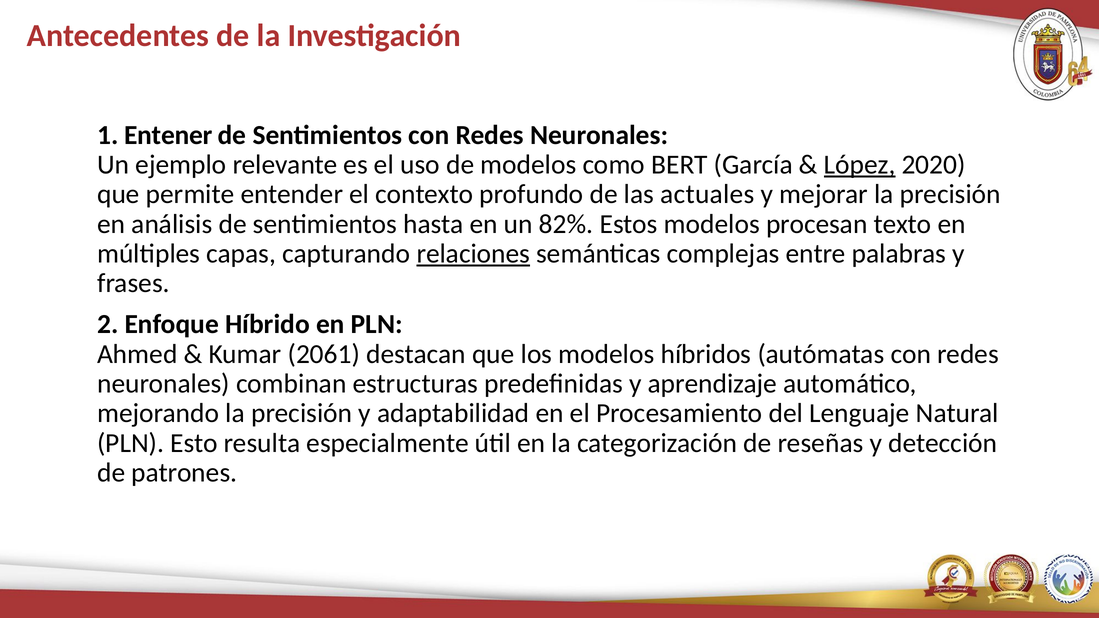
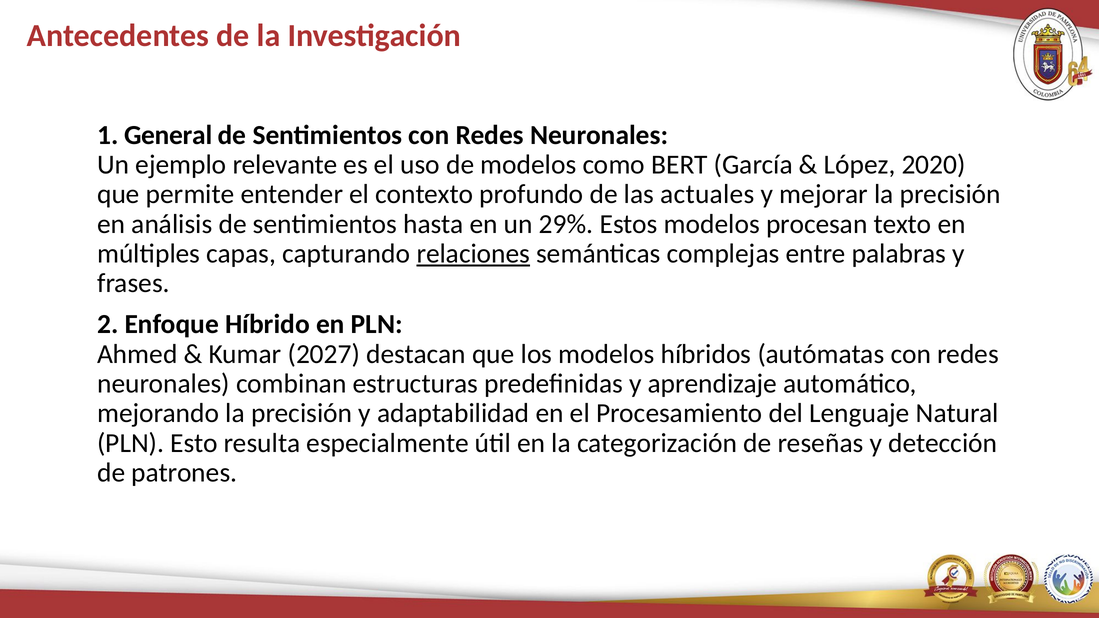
Entener: Entener -> General
López underline: present -> none
82%: 82% -> 29%
2061: 2061 -> 2027
